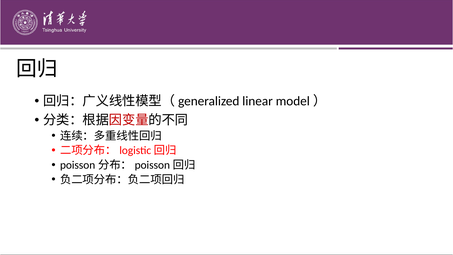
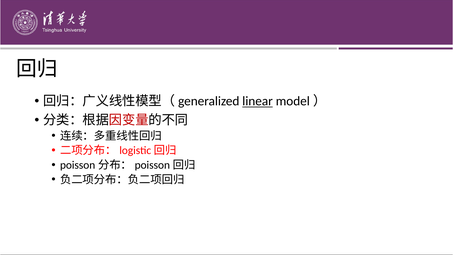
linear underline: none -> present
